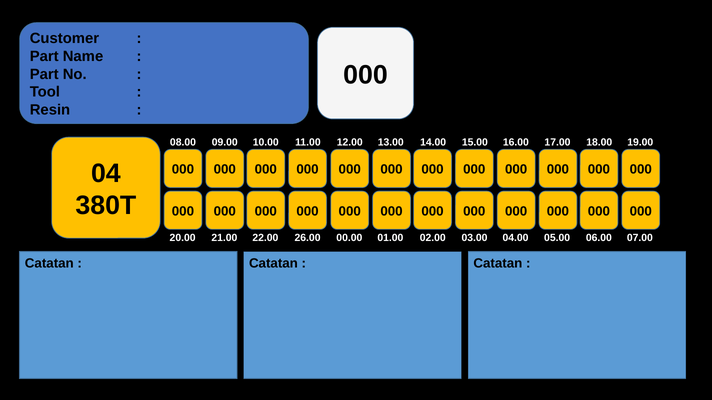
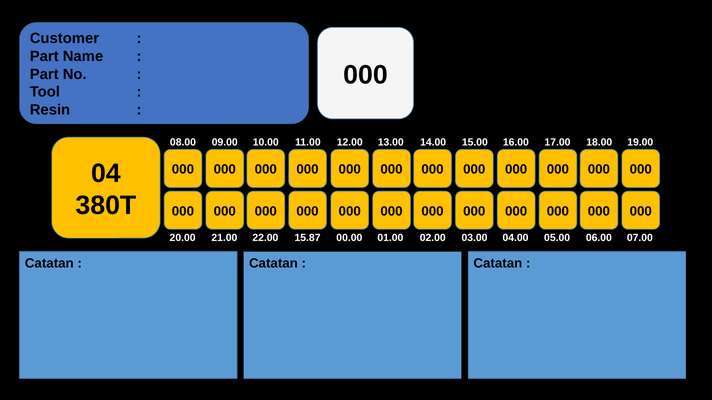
26.00: 26.00 -> 15.87
